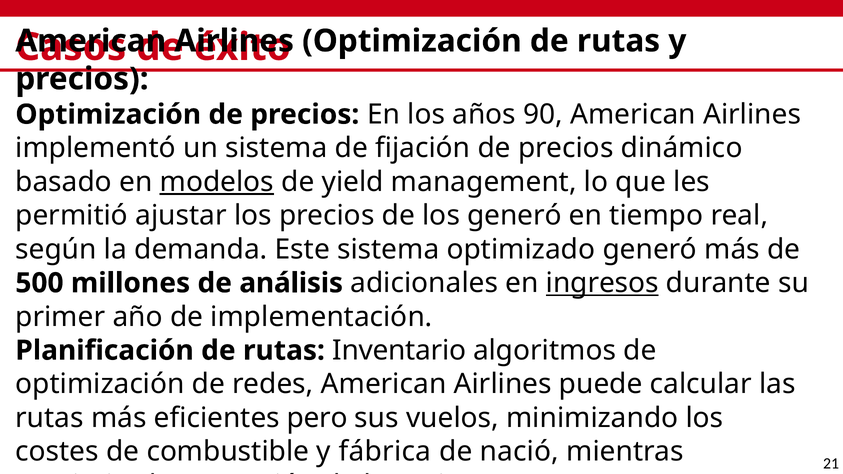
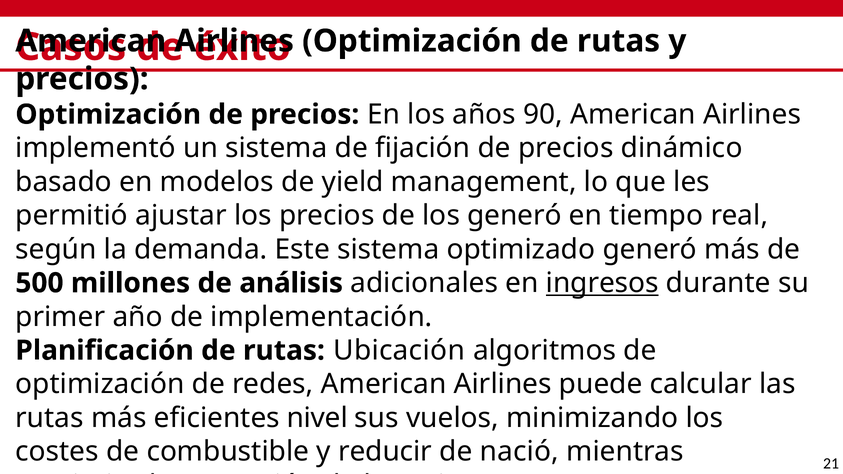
modelos underline: present -> none
Inventario: Inventario -> Ubicación
pero: pero -> nivel
fábrica: fábrica -> reducir
